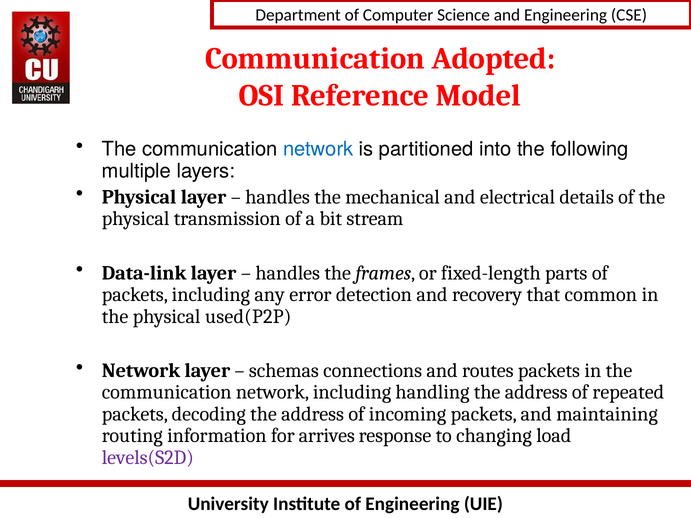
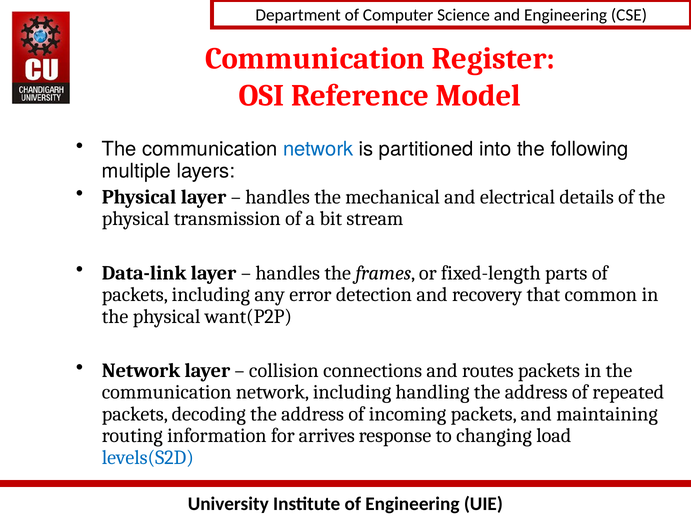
Adopted: Adopted -> Register
used(P2P: used(P2P -> want(P2P
schemas: schemas -> collision
levels(S2D colour: purple -> blue
